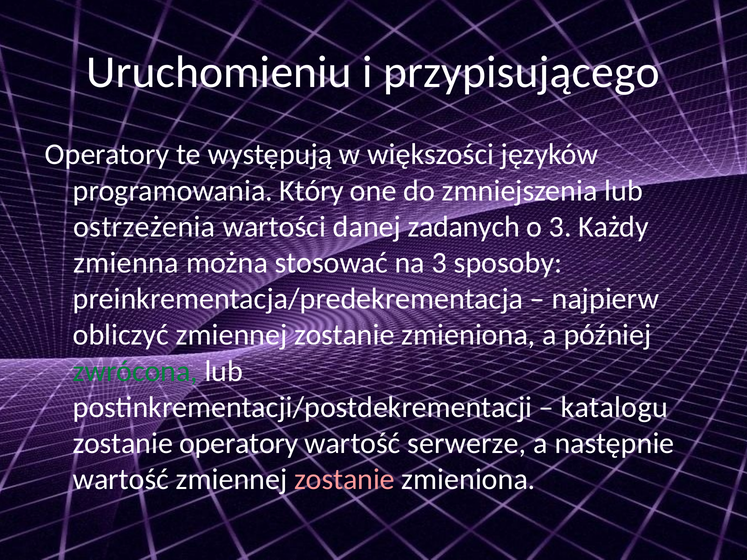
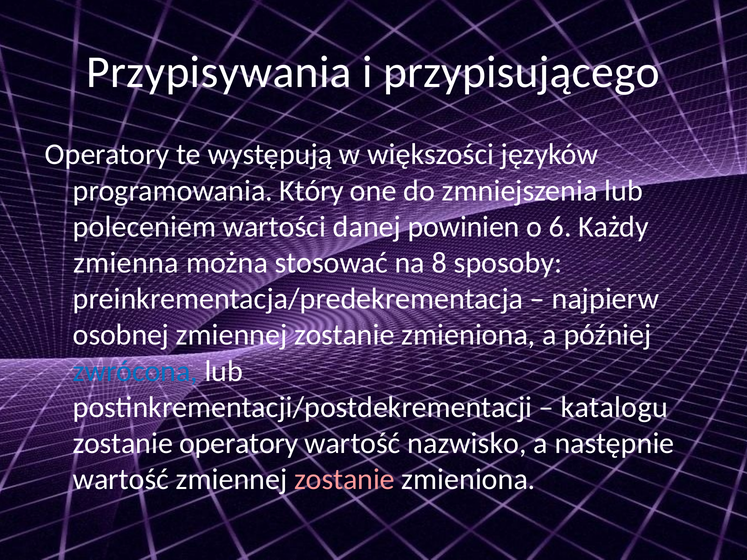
Uruchomieniu: Uruchomieniu -> Przypisywania
ostrzeżenia: ostrzeżenia -> poleceniem
zadanych: zadanych -> powinien
o 3: 3 -> 6
na 3: 3 -> 8
obliczyć: obliczyć -> osobnej
zwrócona colour: green -> blue
serwerze: serwerze -> nazwisko
